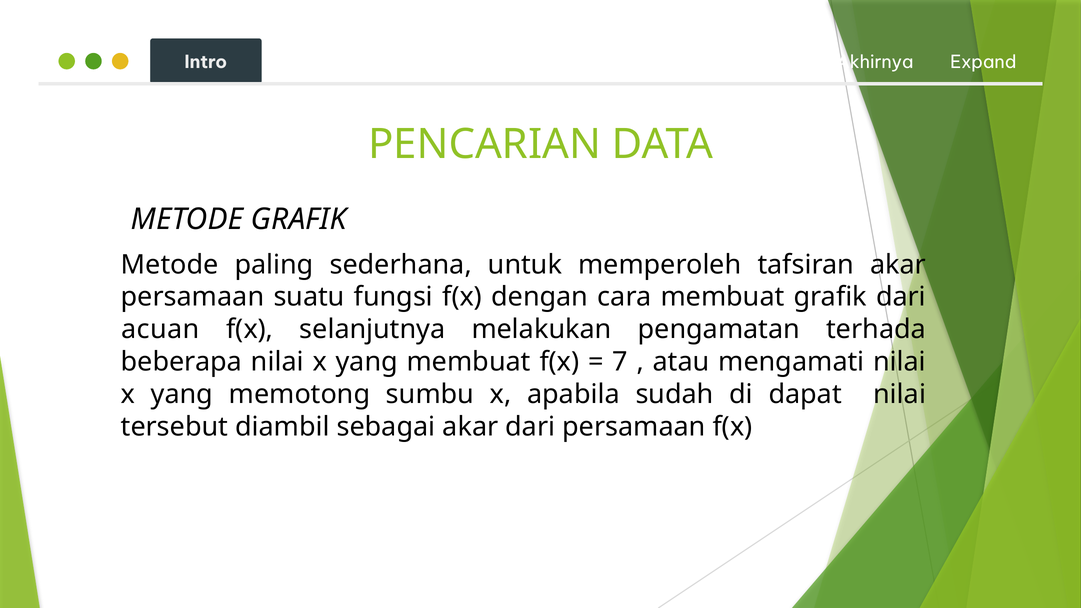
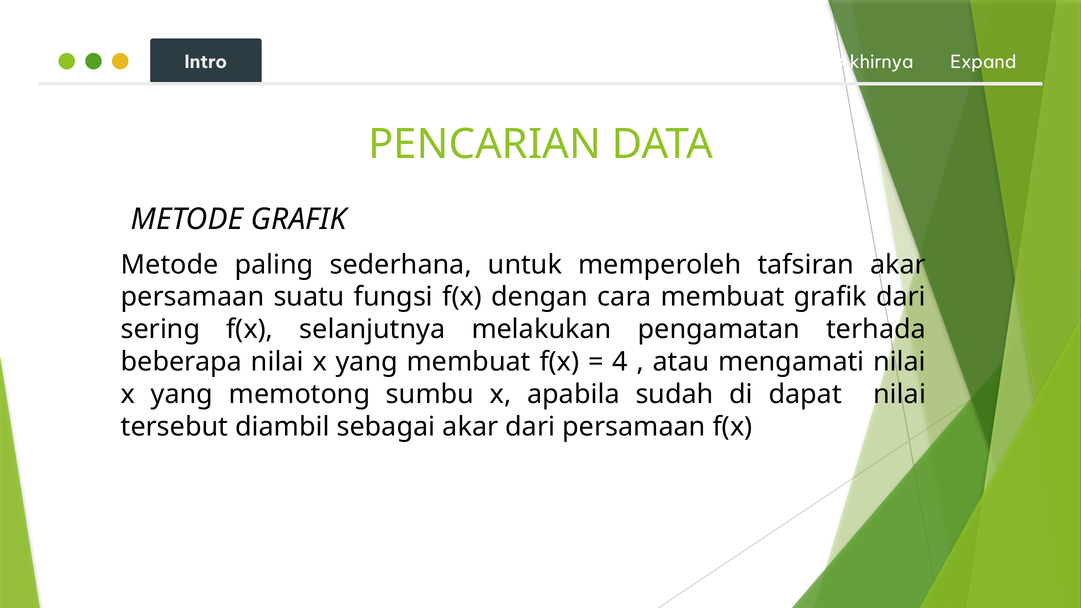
acuan: acuan -> sering
7: 7 -> 4
